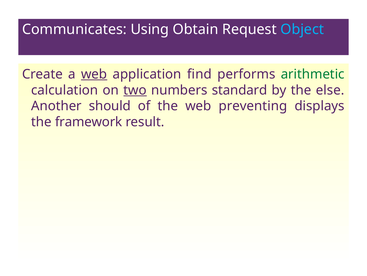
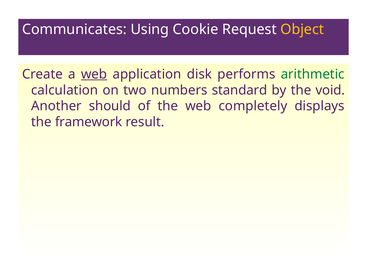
Obtain: Obtain -> Cookie
Object colour: light blue -> yellow
find: find -> disk
two underline: present -> none
else: else -> void
preventing: preventing -> completely
